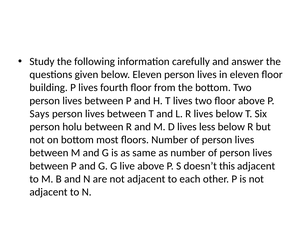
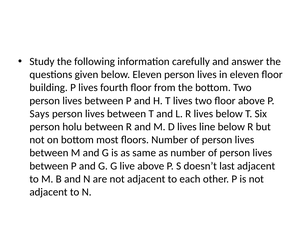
less: less -> line
this: this -> last
